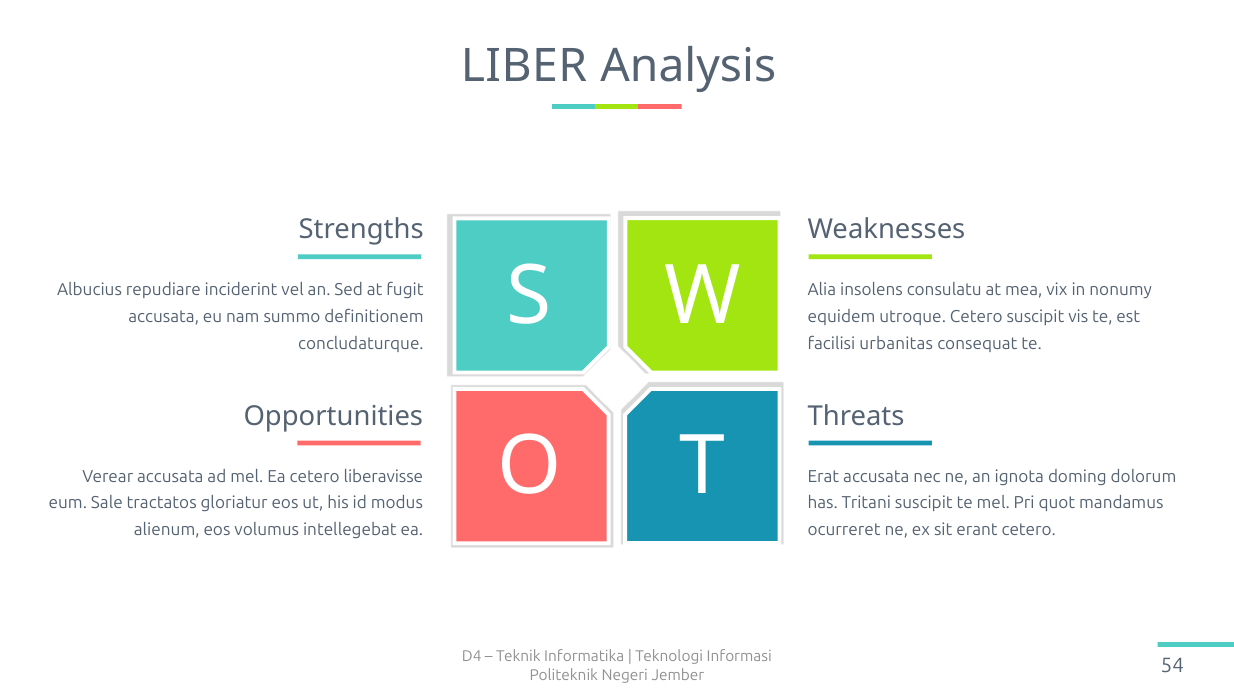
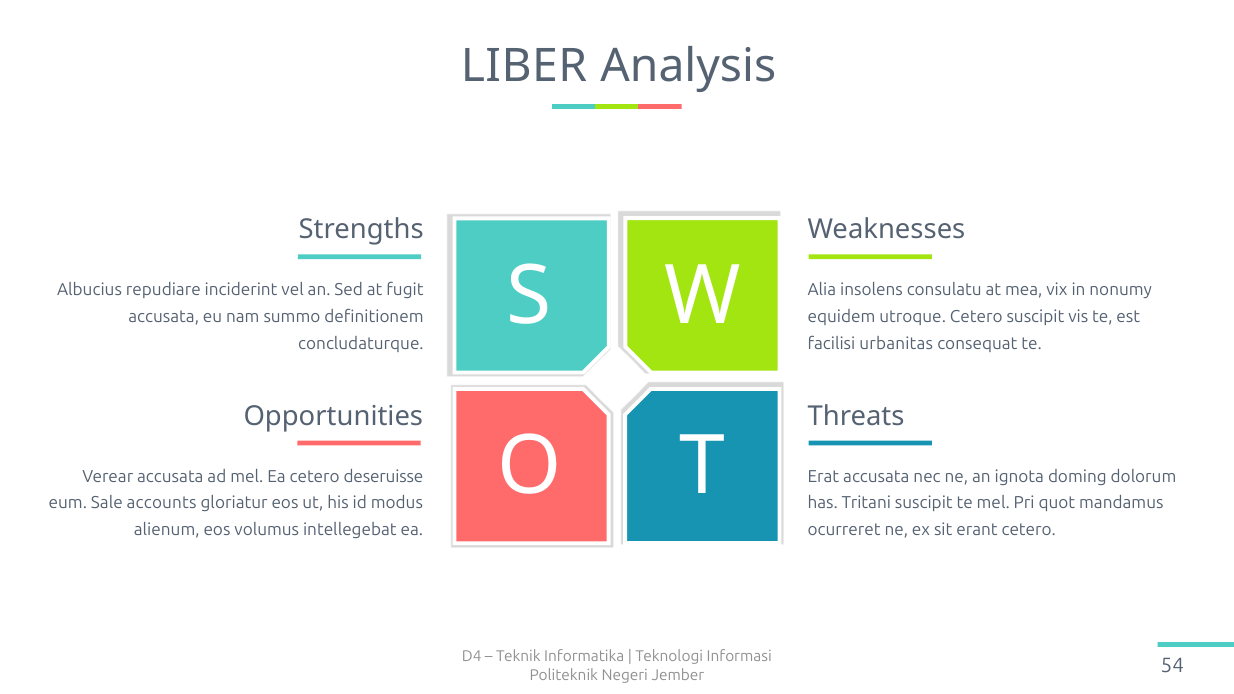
liberavisse: liberavisse -> deseruisse
tractatos: tractatos -> accounts
